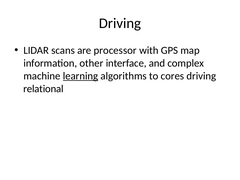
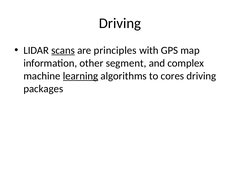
scans underline: none -> present
processor: processor -> principles
interface: interface -> segment
relational: relational -> packages
